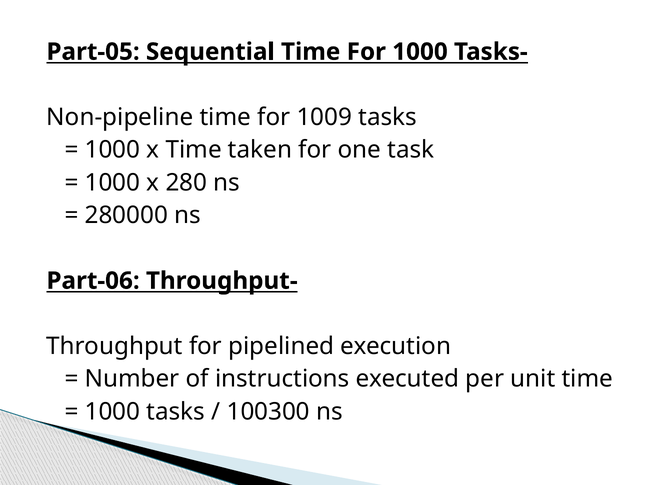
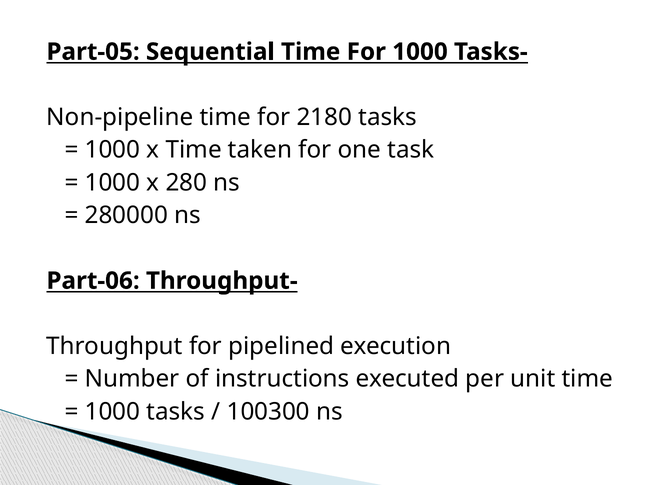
1009: 1009 -> 2180
